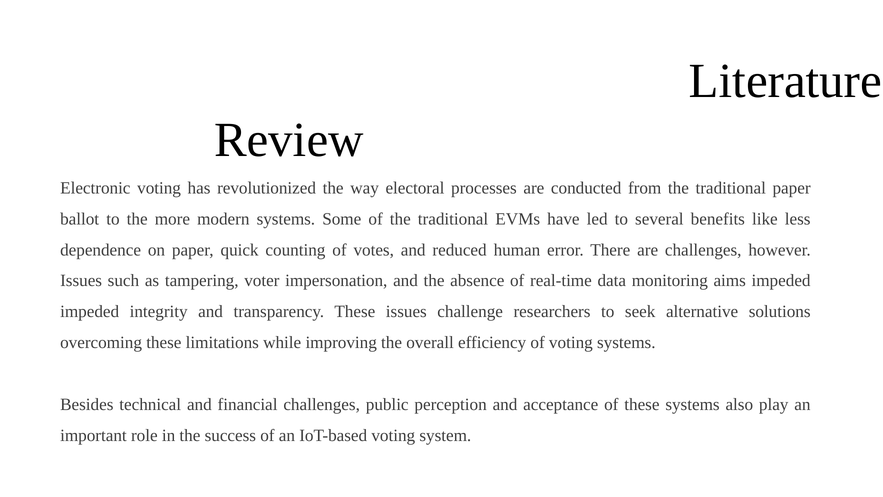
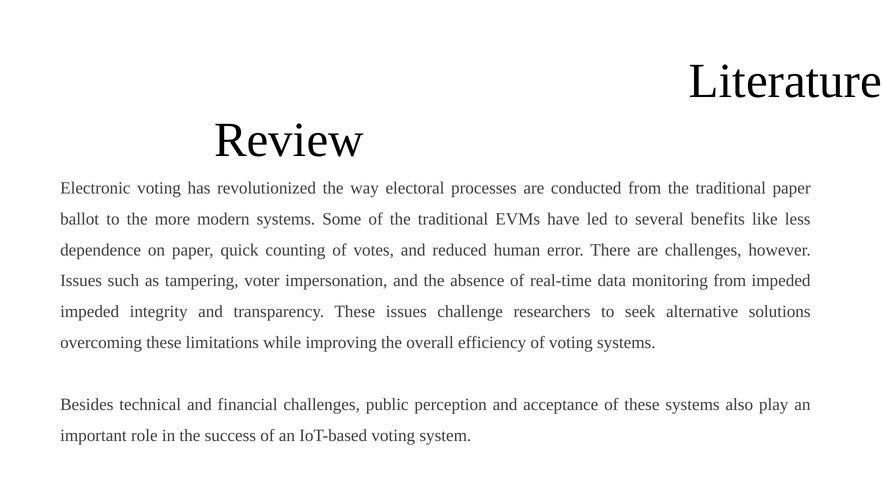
monitoring aims: aims -> from
